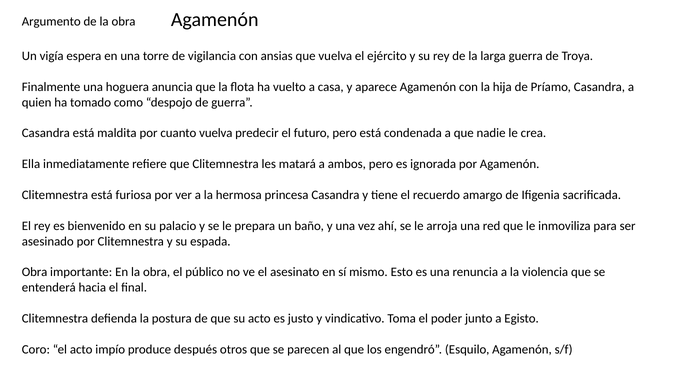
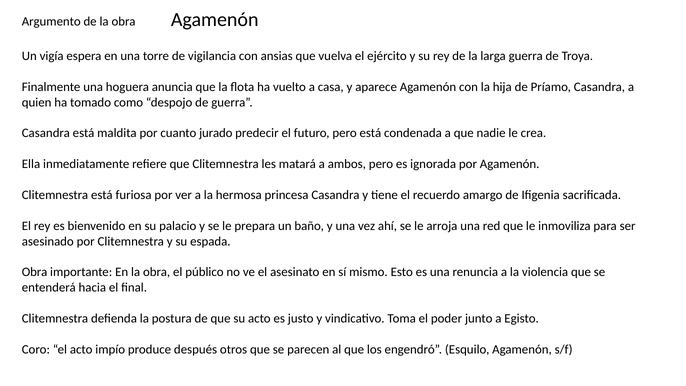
cuanto vuelva: vuelva -> jurado
